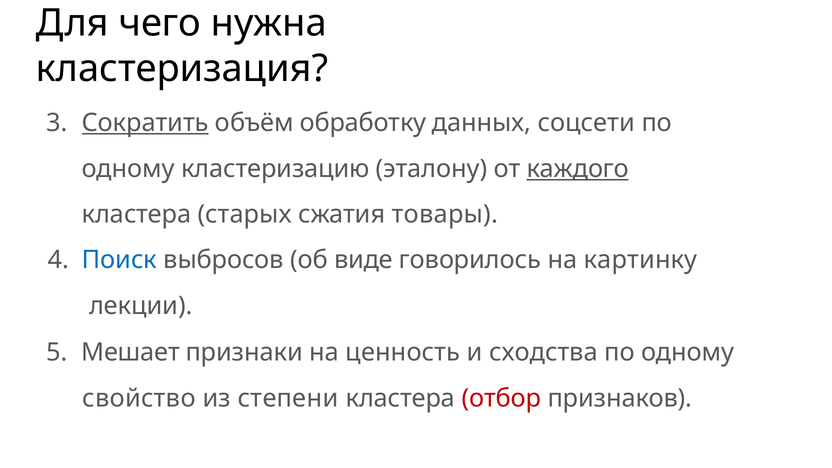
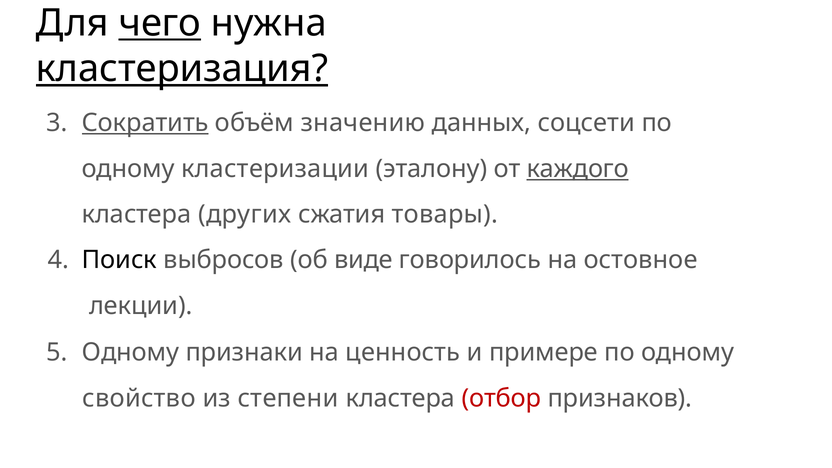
чего underline: none -> present
кластеризация underline: none -> present
обработку: обработку -> значению
кластеризацию: кластеризацию -> кластеризации
старых: старых -> других
Поиск colour: blue -> black
картинку: картинку -> остовное
Мешает at (131, 353): Мешает -> Одному
сходства: сходства -> примере
